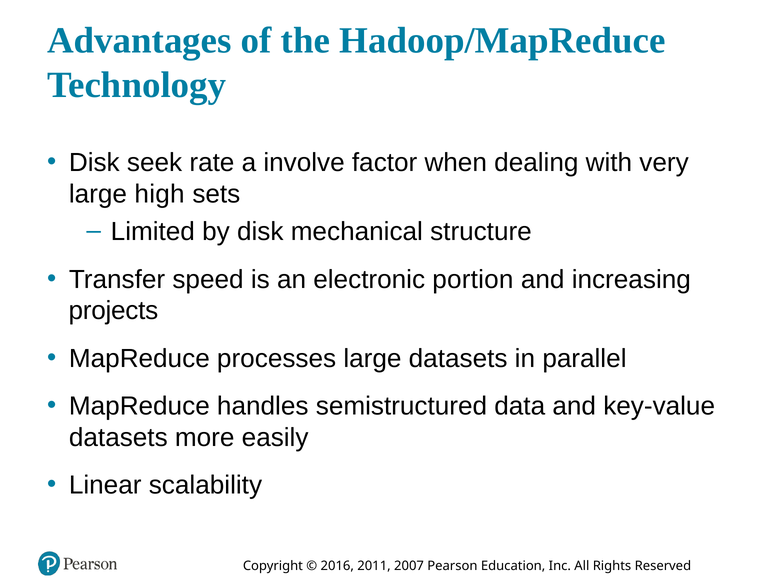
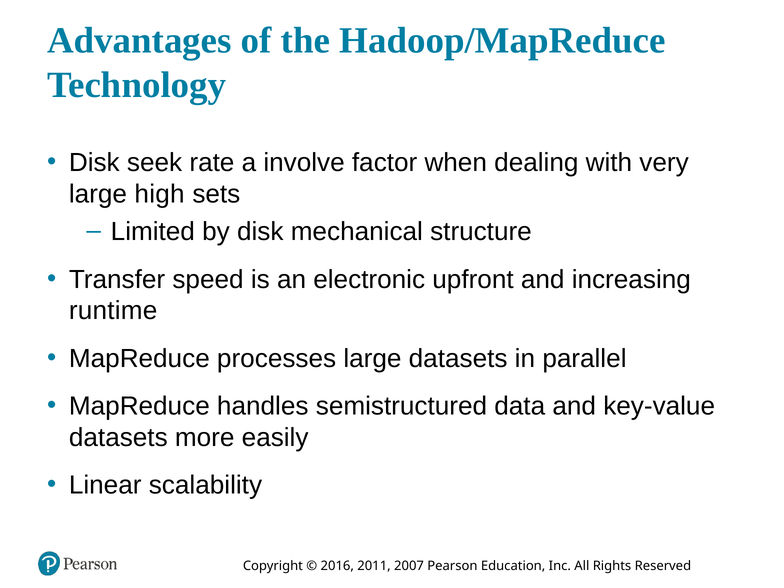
portion: portion -> upfront
projects: projects -> runtime
